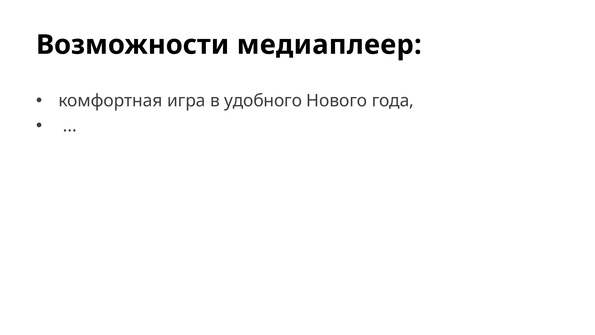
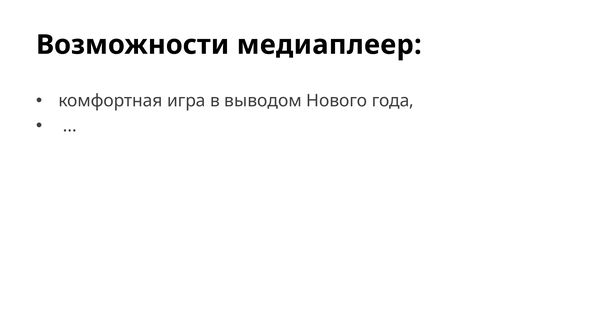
удобного: удобного -> выводом
